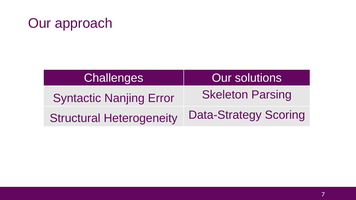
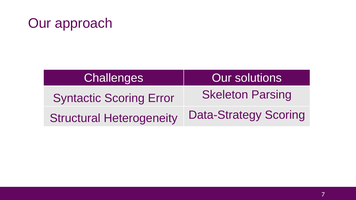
Syntactic Nanjing: Nanjing -> Scoring
